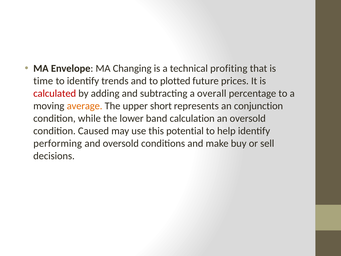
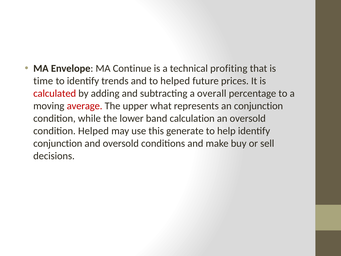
Changing: Changing -> Continue
to plotted: plotted -> helped
average colour: orange -> red
short: short -> what
condition Caused: Caused -> Helped
potential: potential -> generate
performing at (58, 143): performing -> conjunction
